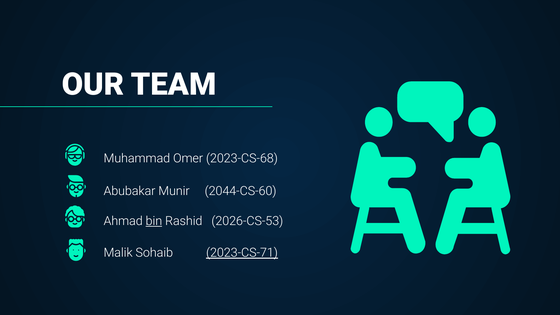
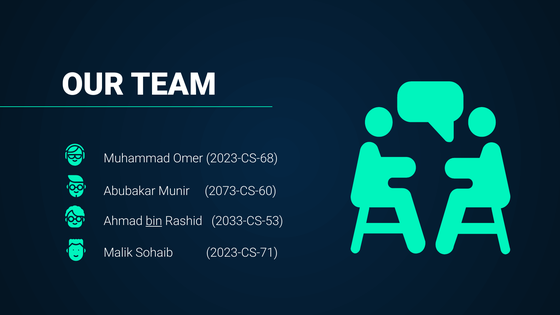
2044-CS-60: 2044-CS-60 -> 2073-CS-60
2026-CS-53: 2026-CS-53 -> 2033-CS-53
2023-CS-71 underline: present -> none
